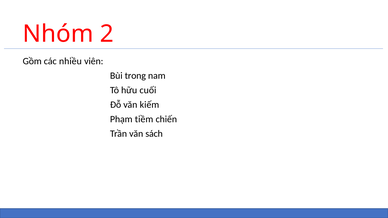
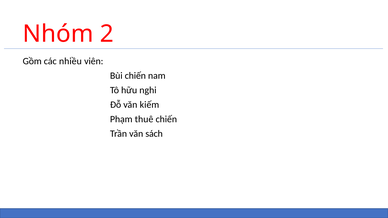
Bùi trong: trong -> chiến
cuối: cuối -> nghi
tiềm: tiềm -> thuê
